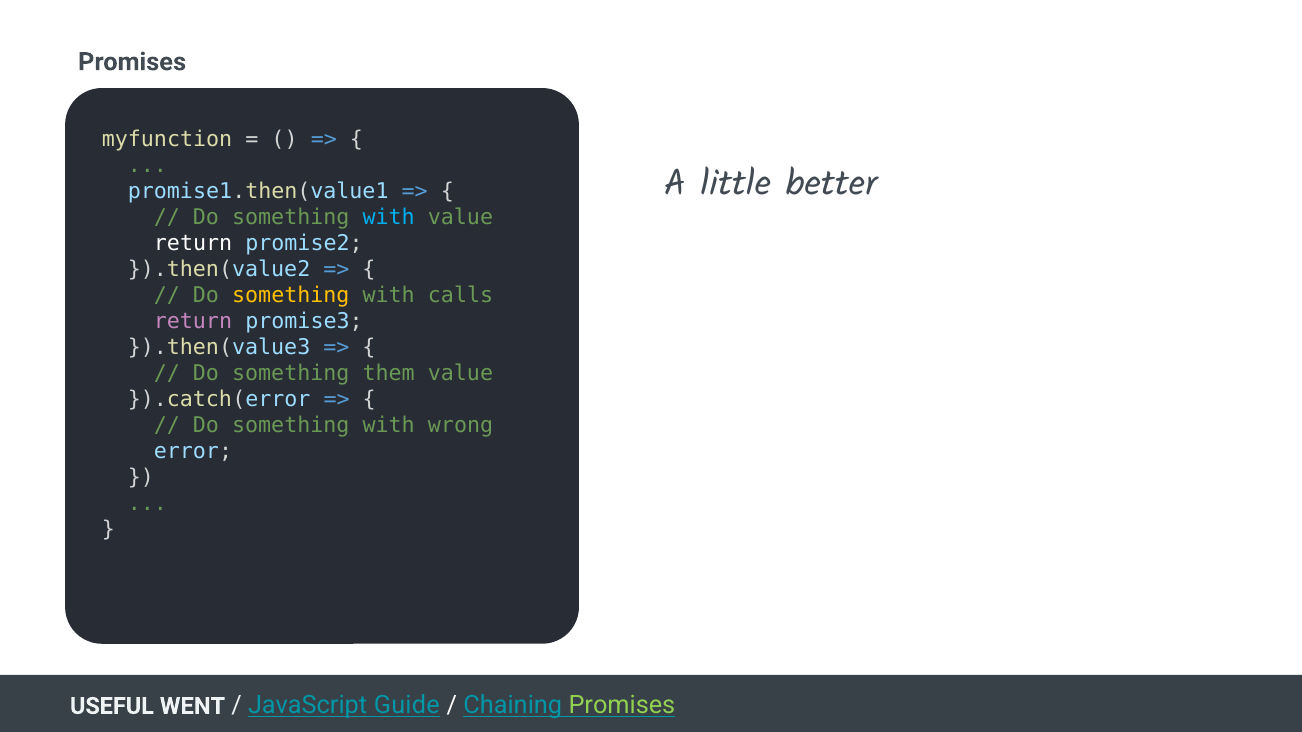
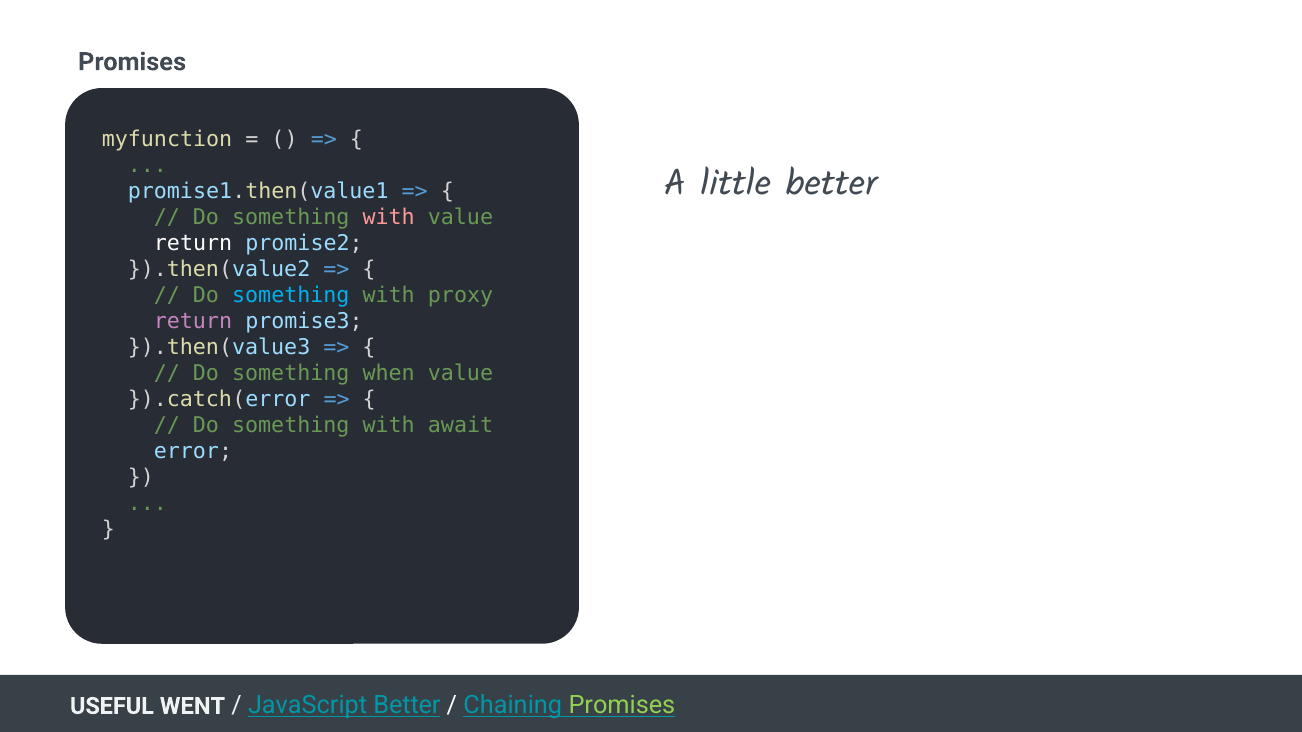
with at (389, 217) colour: light blue -> pink
something at (291, 296) colour: yellow -> light blue
calls: calls -> proxy
them: them -> when
wrong: wrong -> await
JavaScript Guide: Guide -> Better
